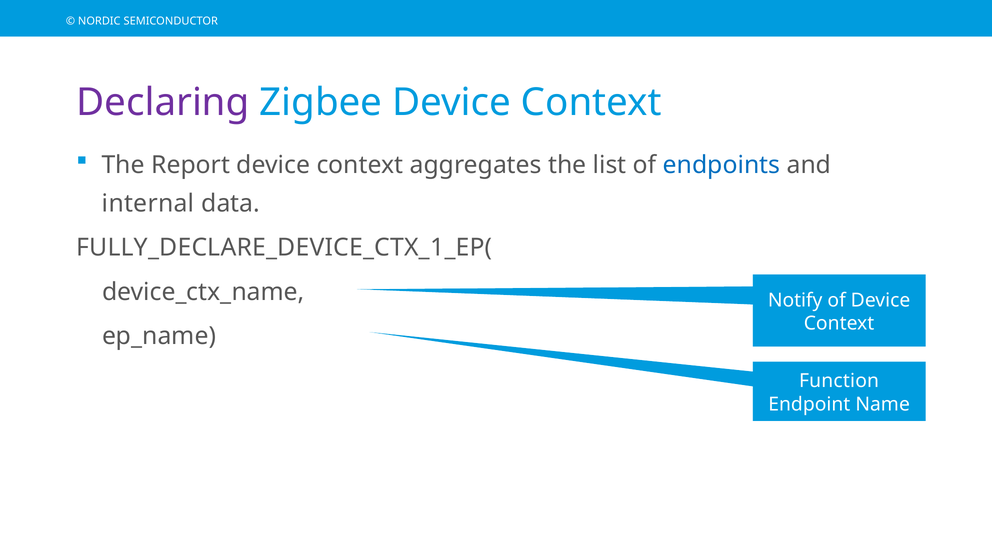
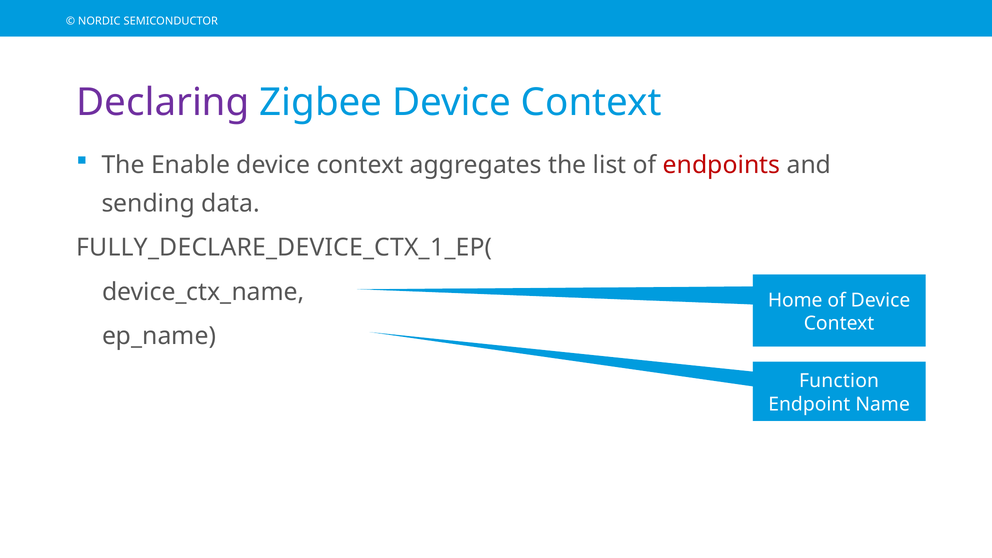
Report: Report -> Enable
endpoints colour: blue -> red
internal: internal -> sending
Notify: Notify -> Home
